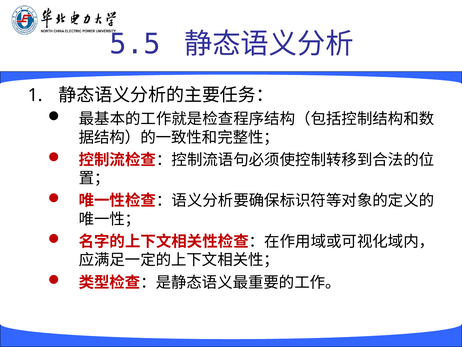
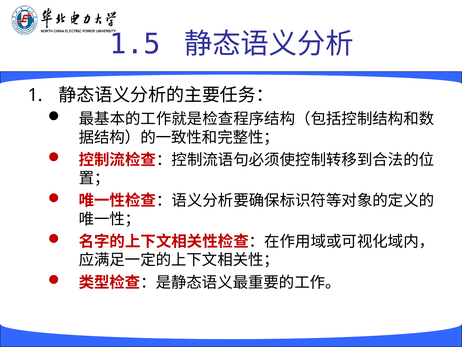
5.5: 5.5 -> 1.5
